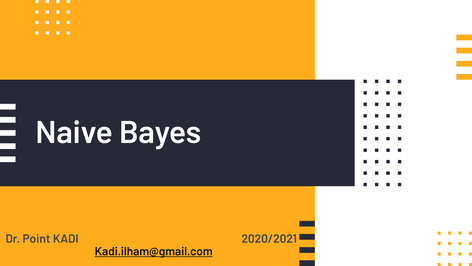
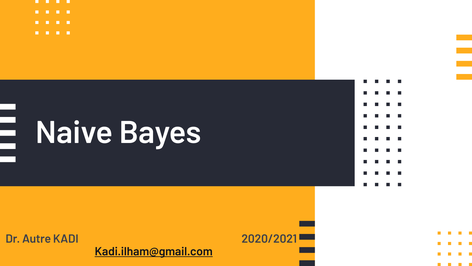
Point: Point -> Autre
